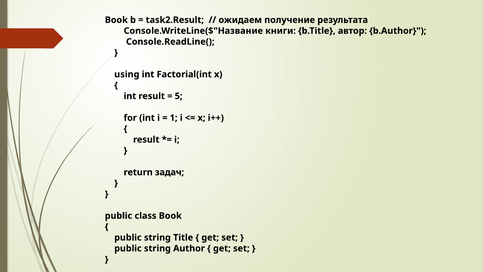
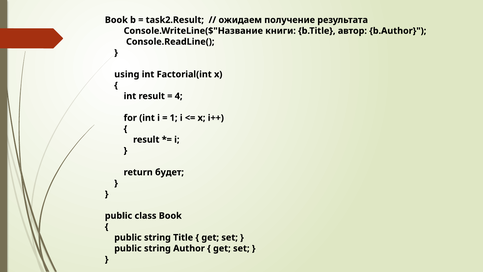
5: 5 -> 4
задач: задач -> будет
